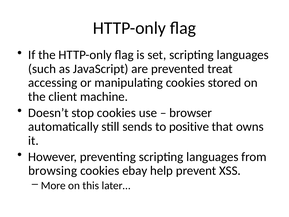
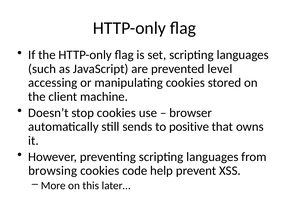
treat: treat -> level
ebay: ebay -> code
